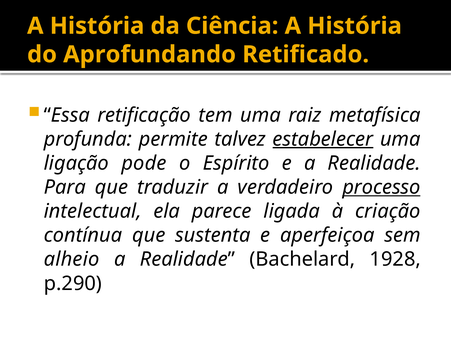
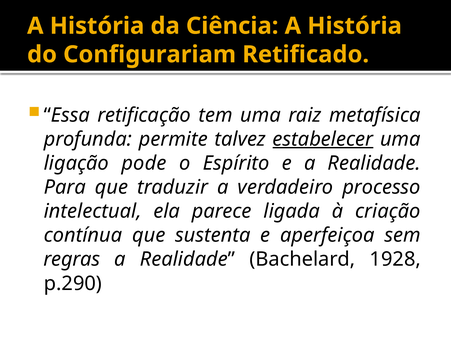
Aprofundando: Aprofundando -> Configurariam
processo underline: present -> none
alheio: alheio -> regras
